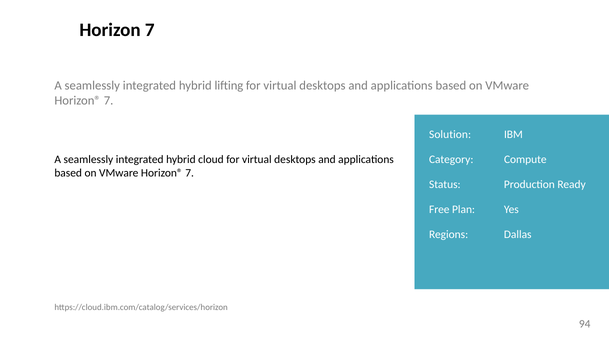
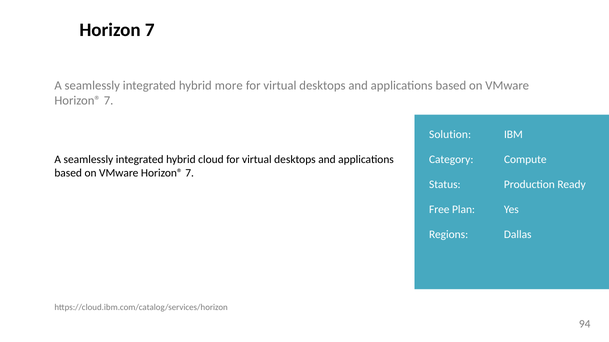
lifting: lifting -> more
